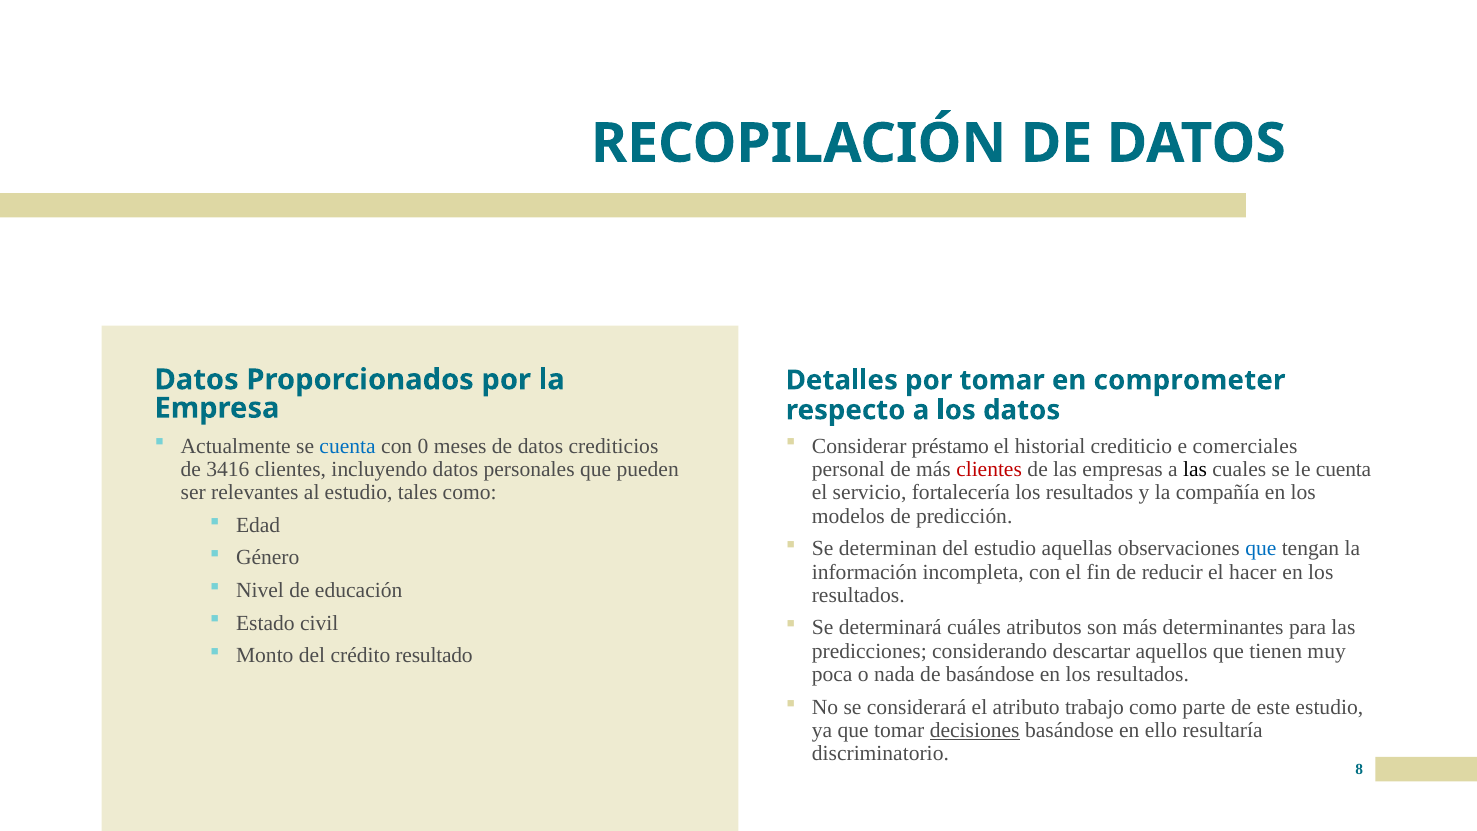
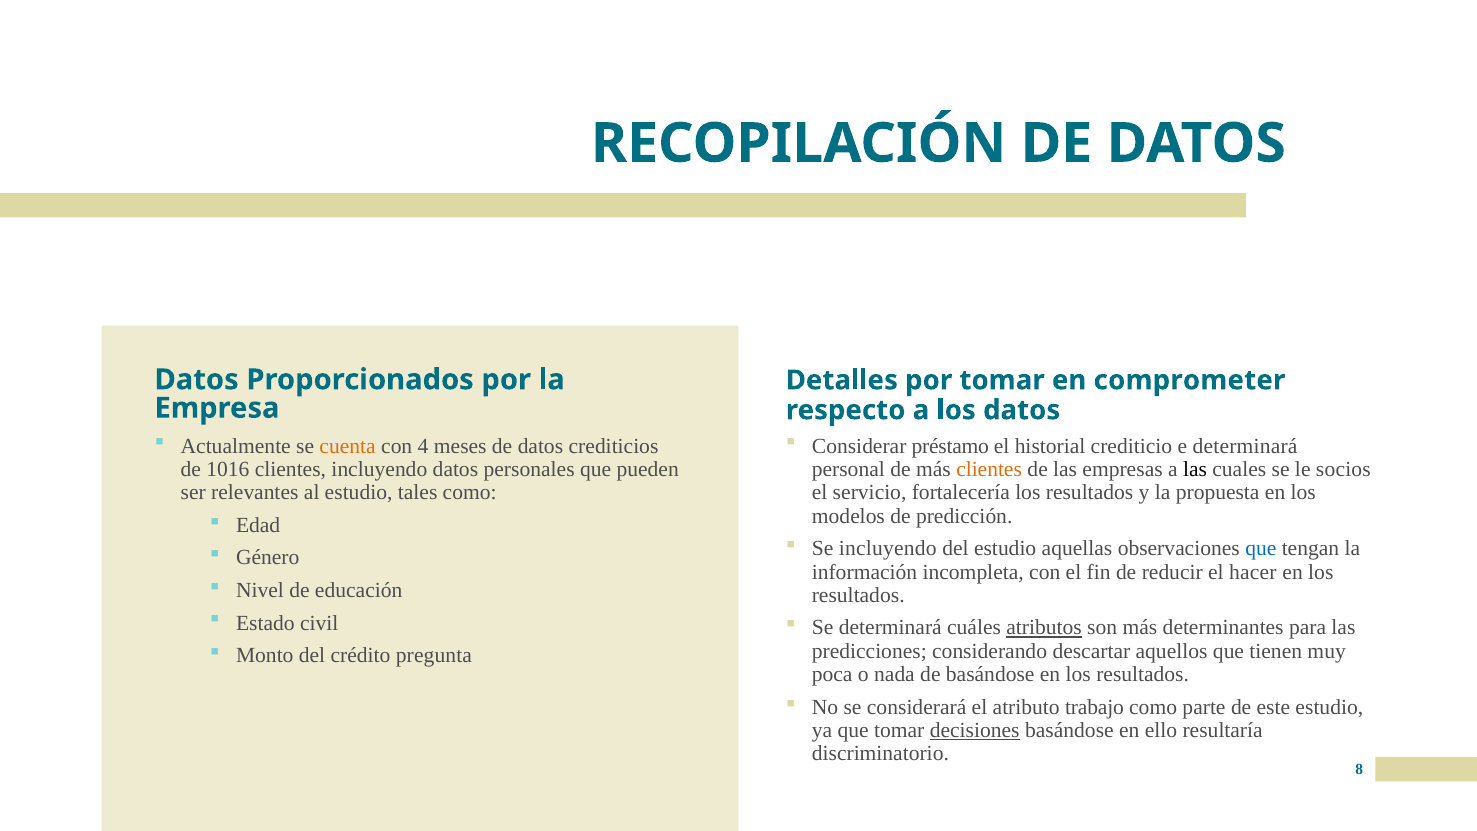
cuenta at (348, 446) colour: blue -> orange
0: 0 -> 4
e comerciales: comerciales -> determinará
3416: 3416 -> 1016
clientes at (989, 469) colour: red -> orange
le cuenta: cuenta -> socios
compañía: compañía -> propuesta
Se determinan: determinan -> incluyendo
atributos underline: none -> present
resultado: resultado -> pregunta
